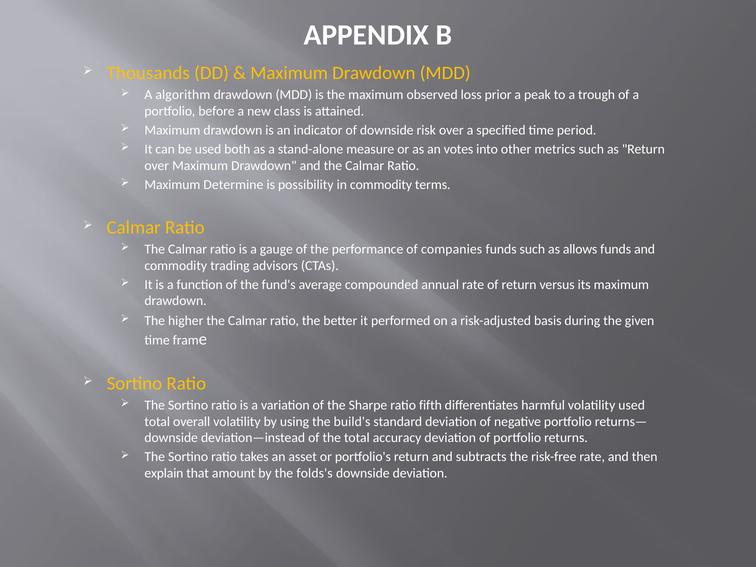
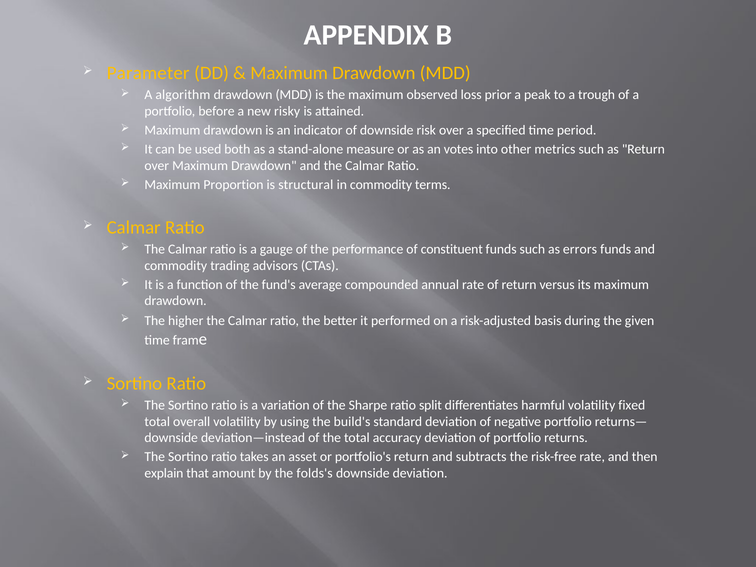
Thousands: Thousands -> Parameter
class: class -> risky
Determine: Determine -> Proportion
possibility: possibility -> structural
companies: companies -> constituent
allows: allows -> errors
fifth: fifth -> split
volatility used: used -> fixed
